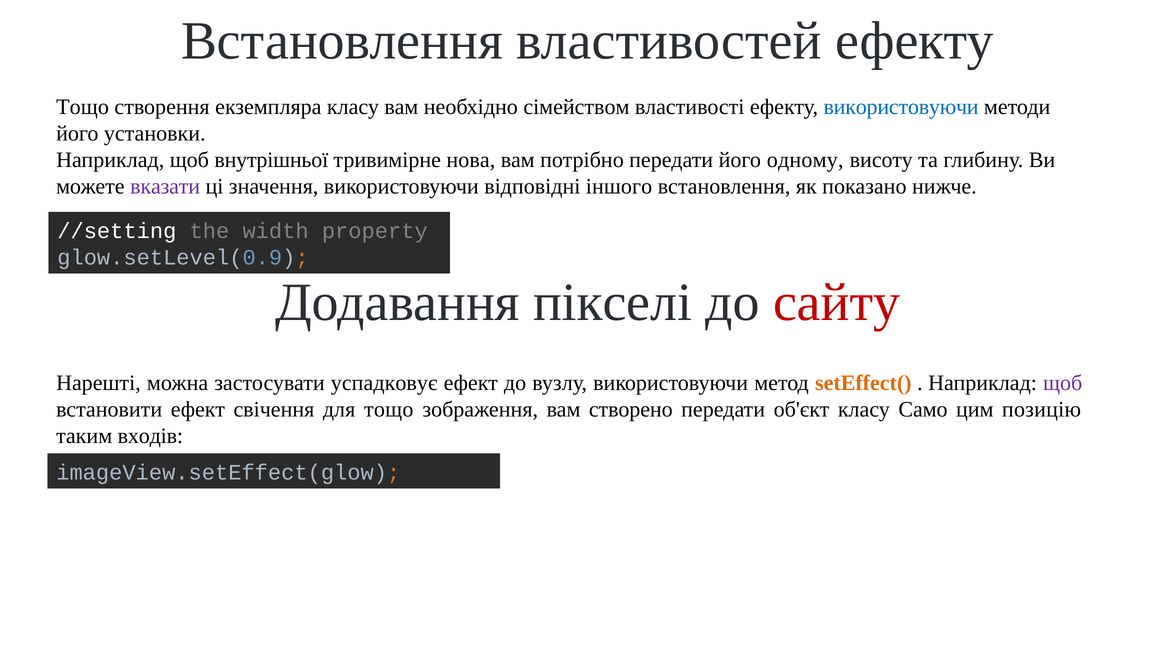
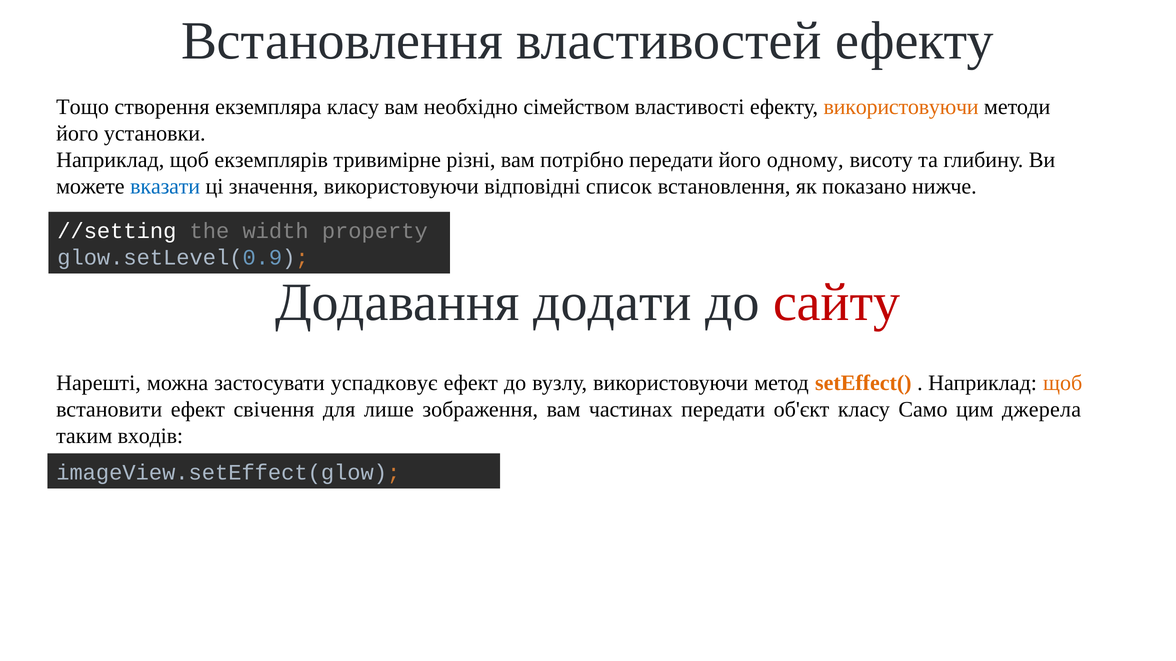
використовуючи at (901, 107) colour: blue -> orange
внутрішньої: внутрішньої -> екземплярів
нова: нова -> різні
вказати colour: purple -> blue
іншого: іншого -> список
пікселі: пікселі -> додати
щоб at (1063, 383) colour: purple -> orange
для тощо: тощо -> лише
створено: створено -> частинах
позицію: позицію -> джерела
